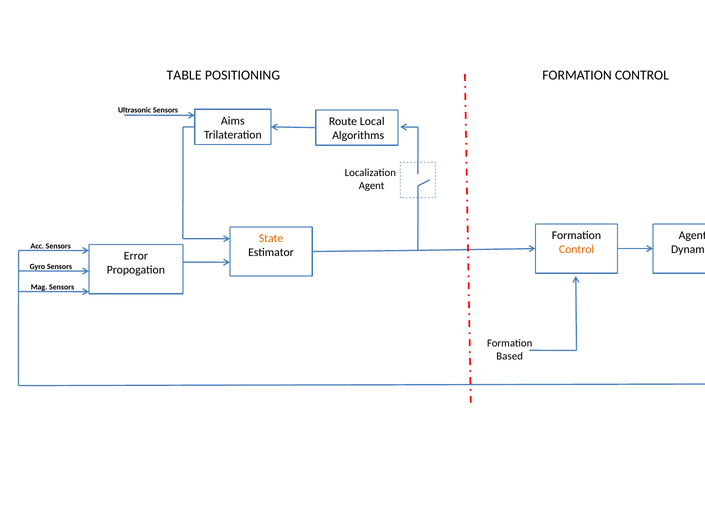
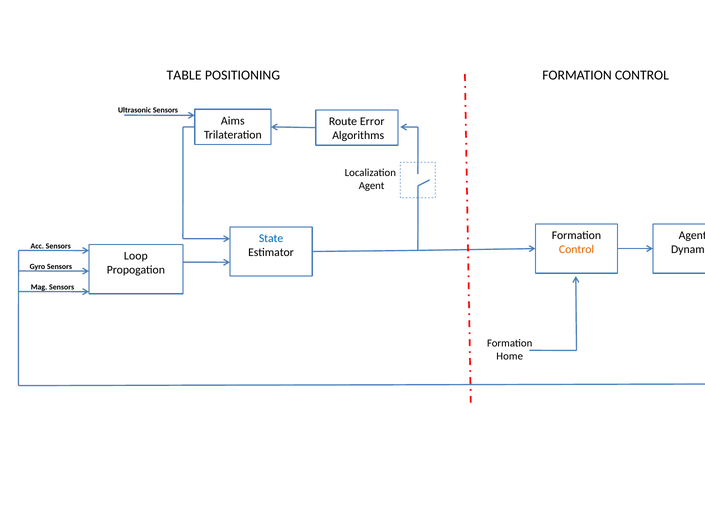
Local: Local -> Error
State colour: orange -> blue
Error: Error -> Loop
Based: Based -> Home
